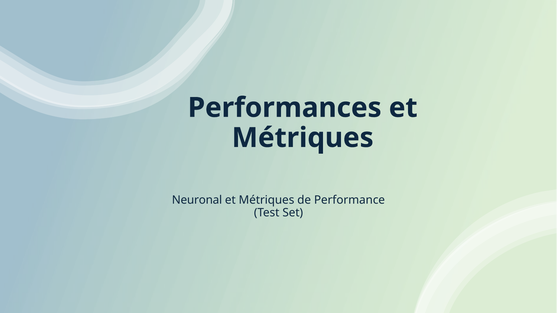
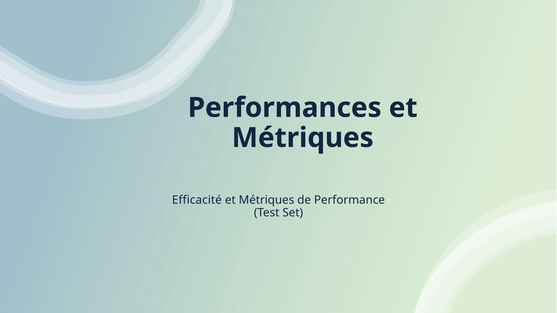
Neuronal: Neuronal -> Efficacité
